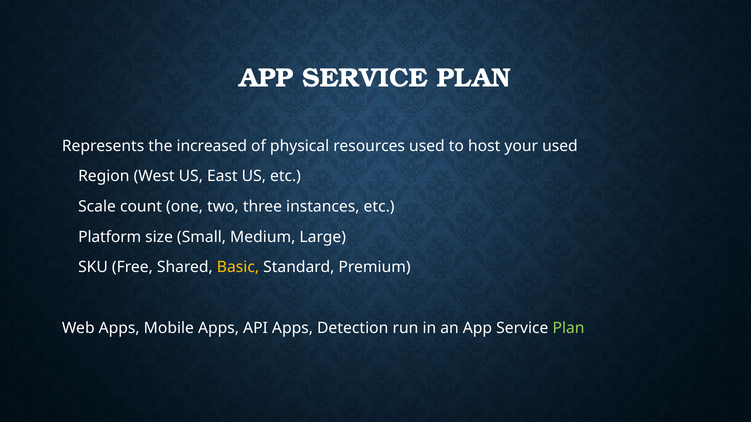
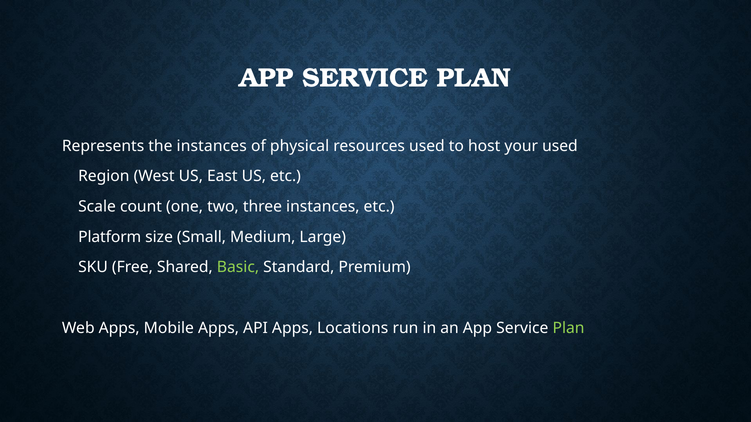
the increased: increased -> instances
Basic colour: yellow -> light green
Detection: Detection -> Locations
